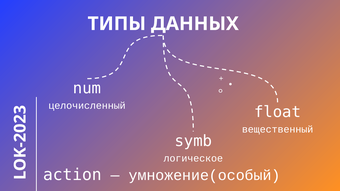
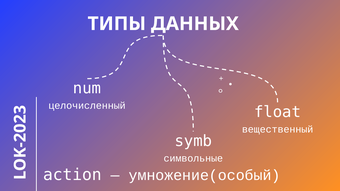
логическое: логическое -> символьные
